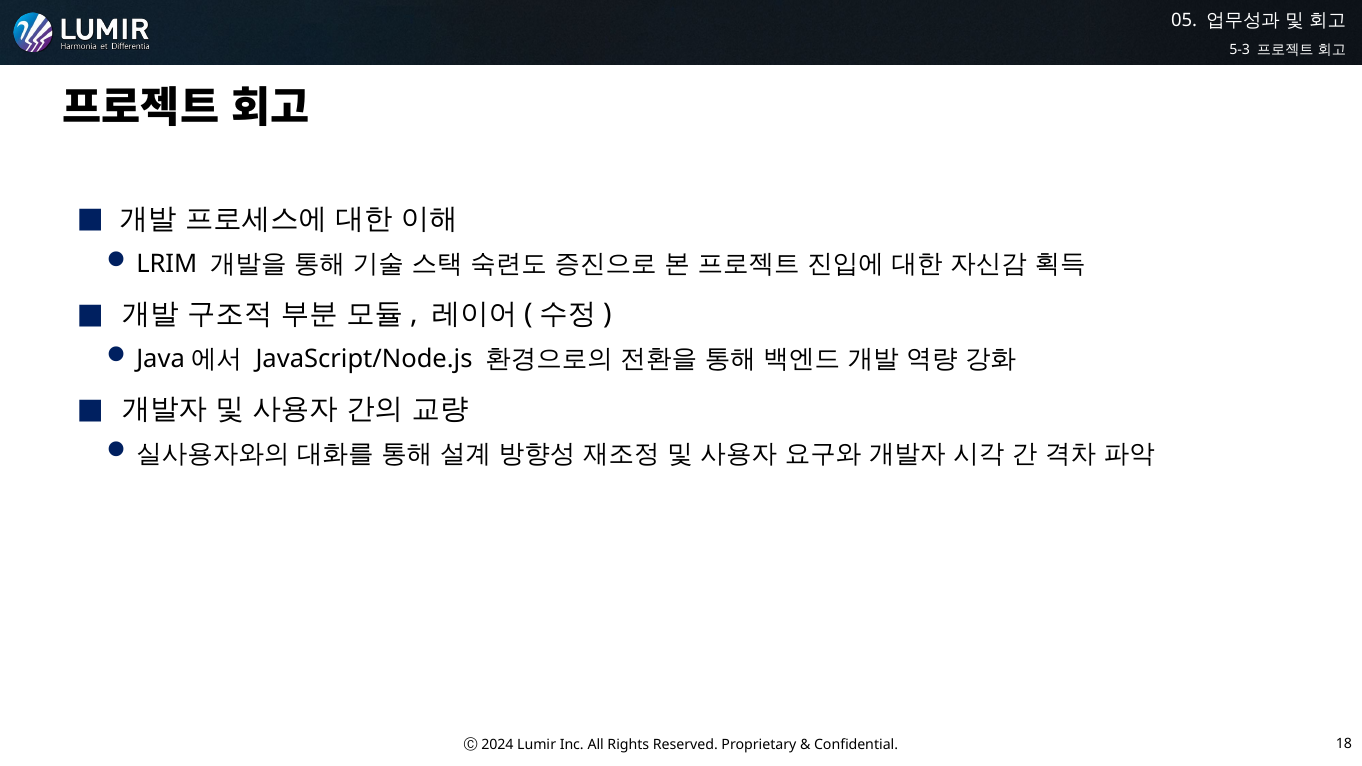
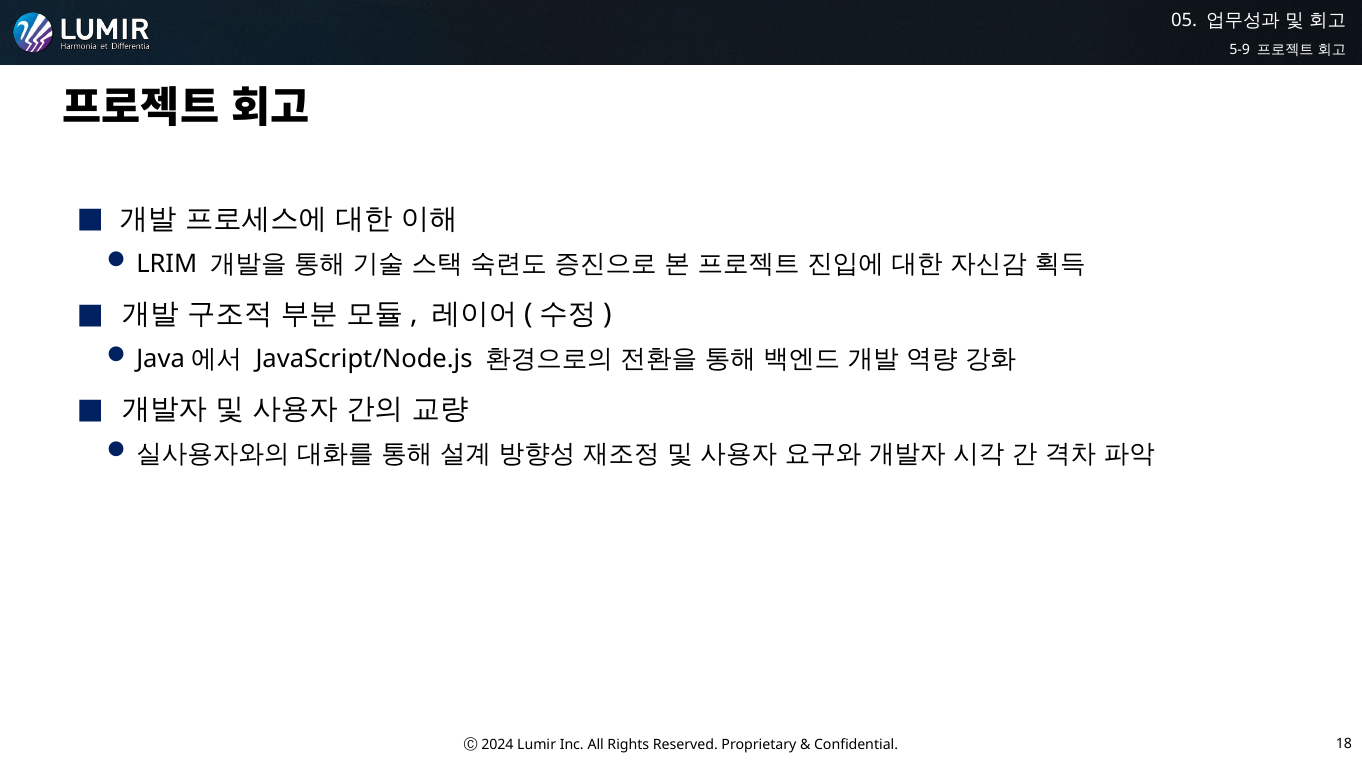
5-3: 5-3 -> 5-9
